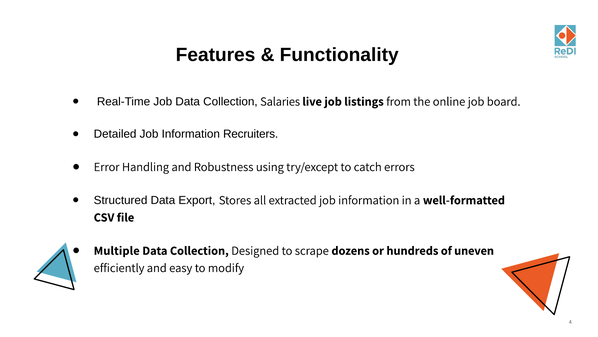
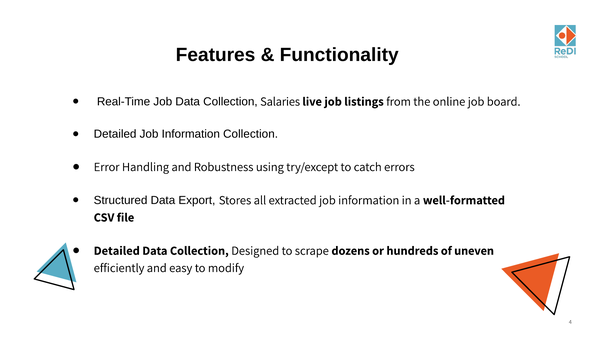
Information Recruiters: Recruiters -> Collection
Multiple at (117, 250): Multiple -> Detailed
